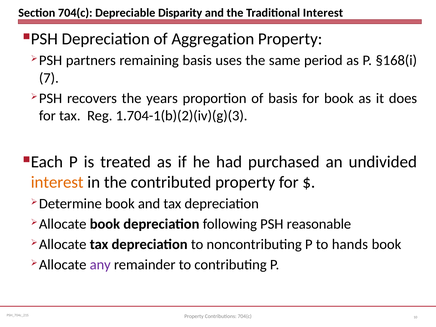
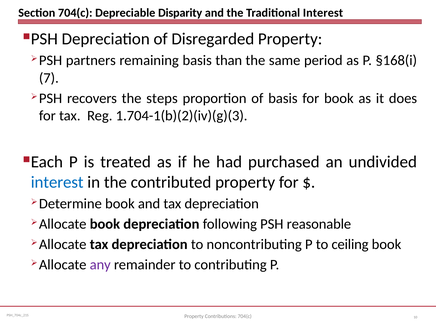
Aggregation: Aggregation -> Disregarded
uses: uses -> than
years: years -> steps
interest at (57, 182) colour: orange -> blue
hands: hands -> ceiling
